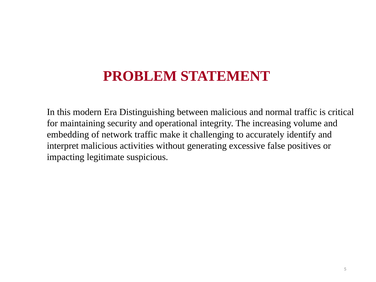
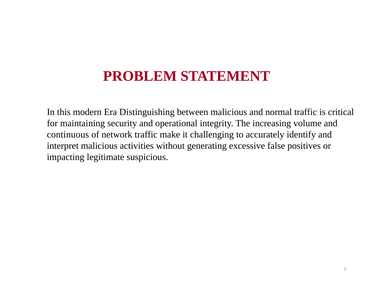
embedding: embedding -> continuous
